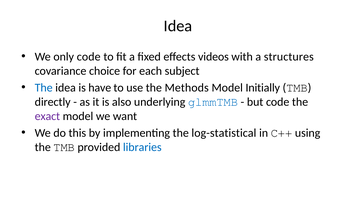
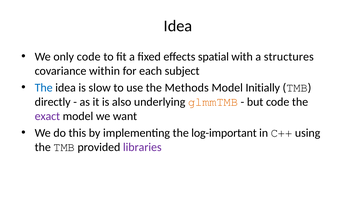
videos: videos -> spatial
choice: choice -> within
have: have -> slow
glmmTMB colour: blue -> orange
log-statistical: log-statistical -> log-important
libraries colour: blue -> purple
